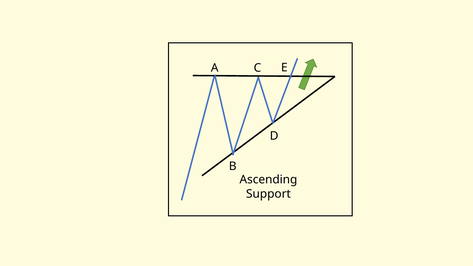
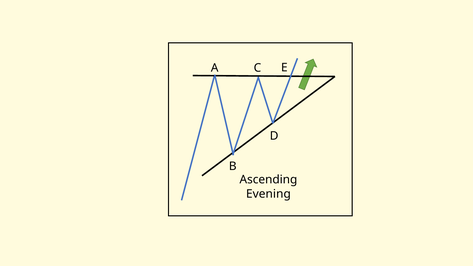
Support: Support -> Evening
